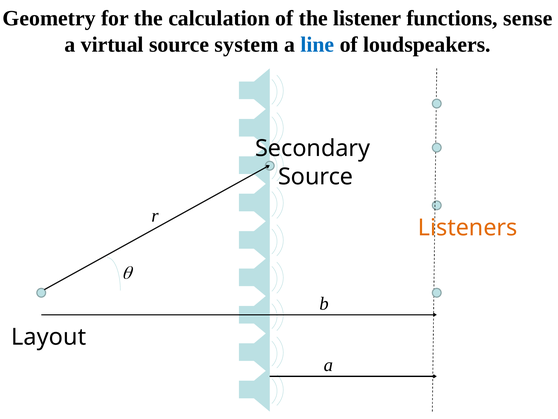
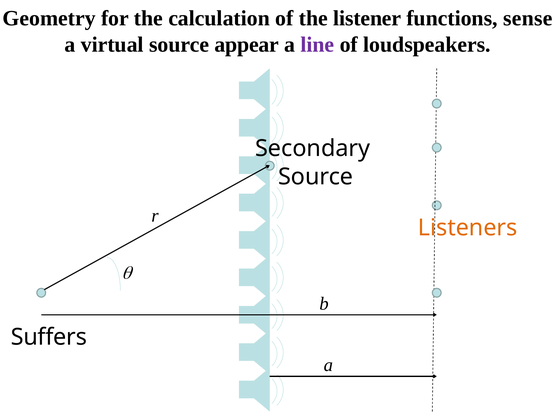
system: system -> appear
line colour: blue -> purple
Layout: Layout -> Suffers
